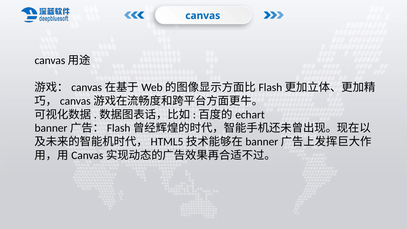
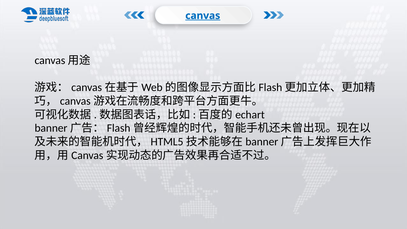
canvas underline: none -> present
